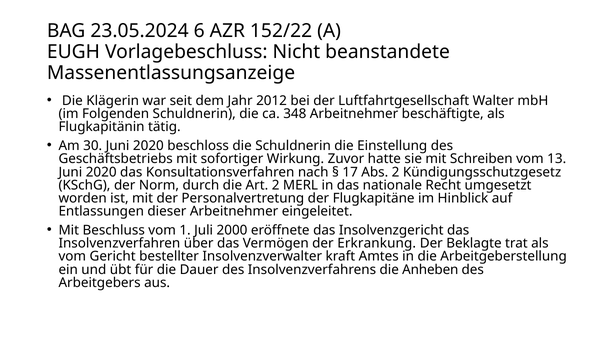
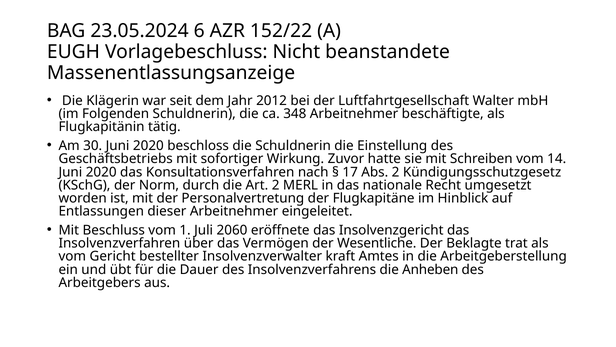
13: 13 -> 14
2000: 2000 -> 2060
Erkrankung: Erkrankung -> Wesentliche
